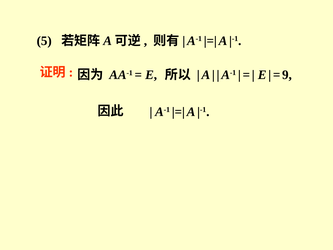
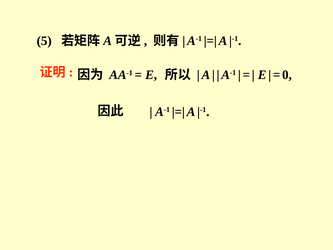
9: 9 -> 0
